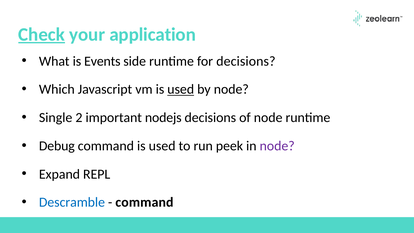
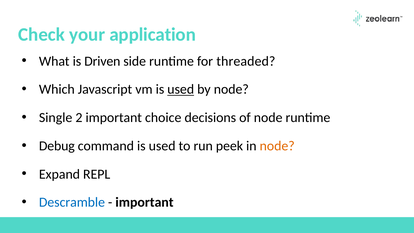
Check underline: present -> none
Events: Events -> Driven
for decisions: decisions -> threaded
nodejs: nodejs -> choice
node at (277, 146) colour: purple -> orange
command at (144, 202): command -> important
